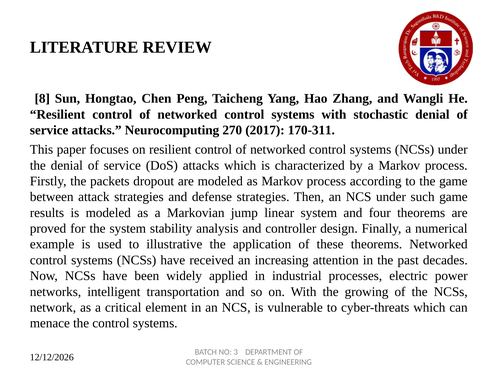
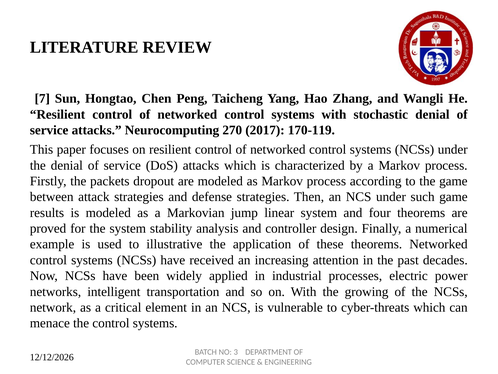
8: 8 -> 7
170-311: 170-311 -> 170-119
